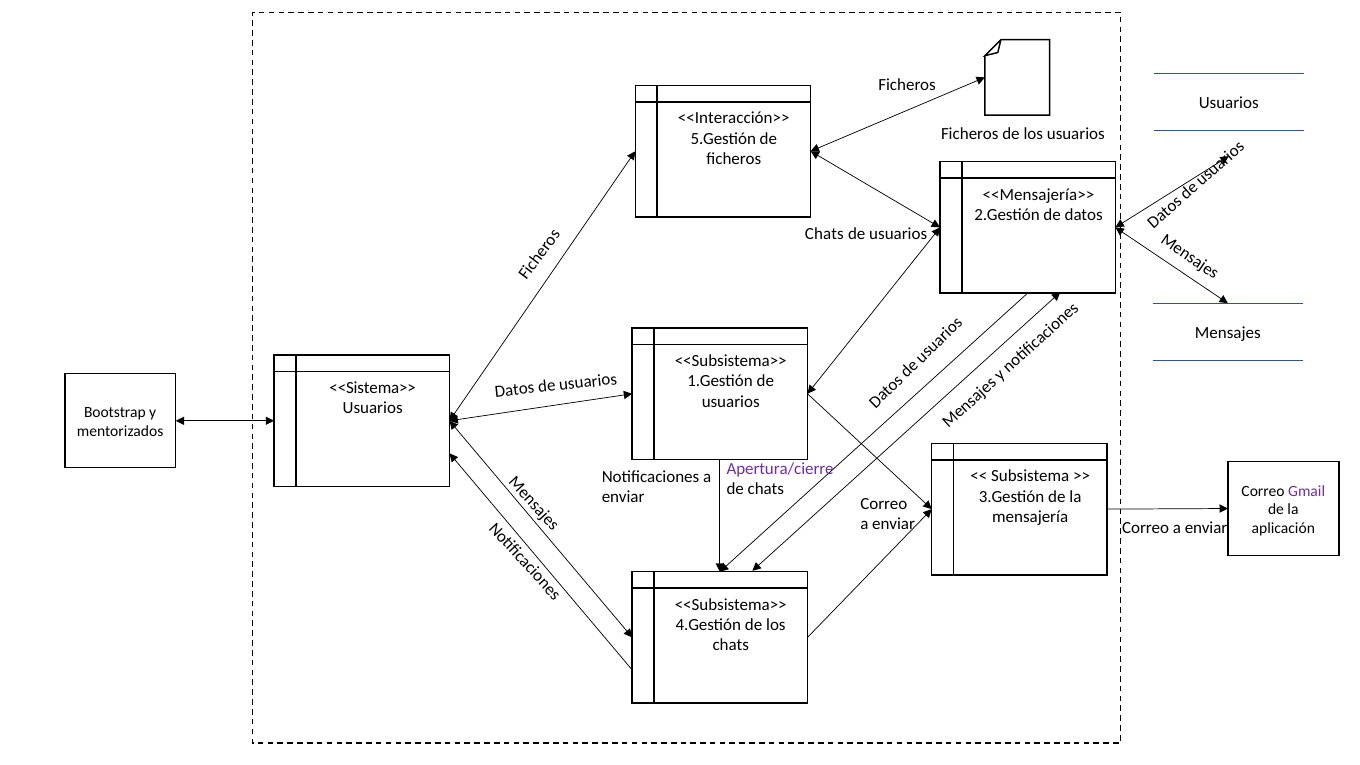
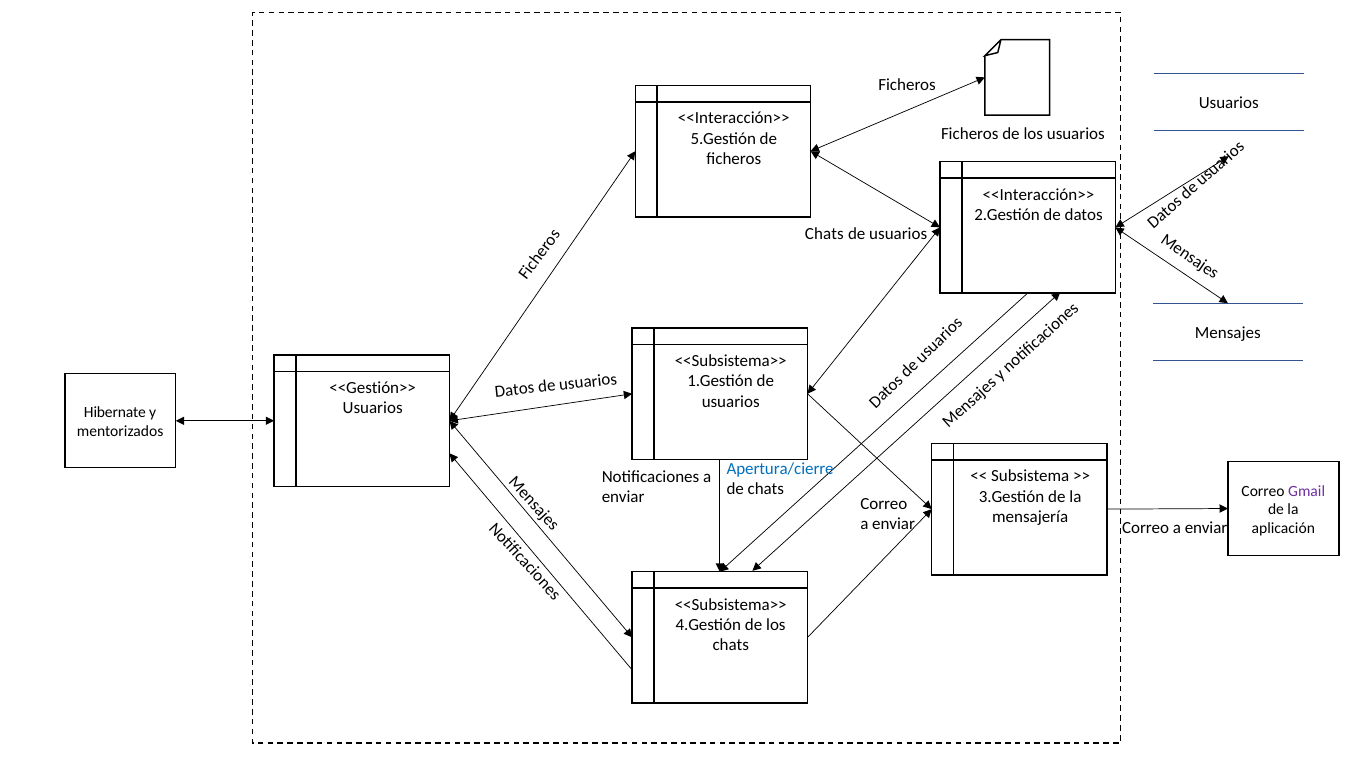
<<Mensajería>> at (1038, 195): <<Mensajería>> -> <<Interacción>>
<<Sistema>>: <<Sistema>> -> <<Gestión>>
Bootstrap: Bootstrap -> Hibernate
Apertura/cierre colour: purple -> blue
